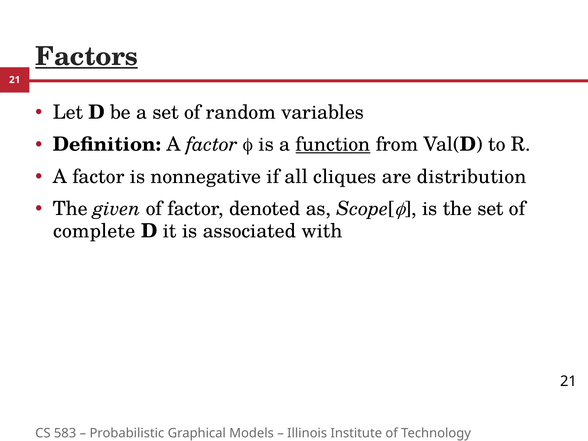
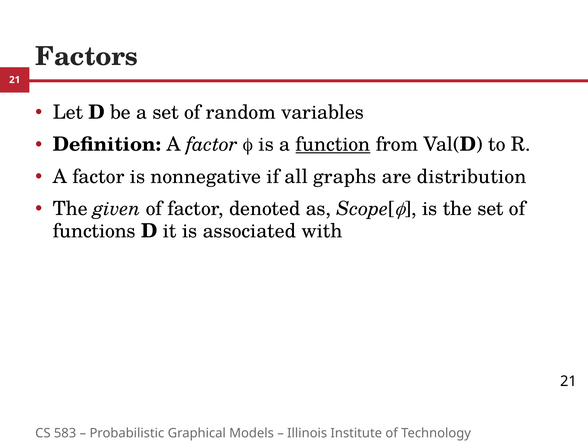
Factors underline: present -> none
cliques: cliques -> graphs
complete: complete -> functions
